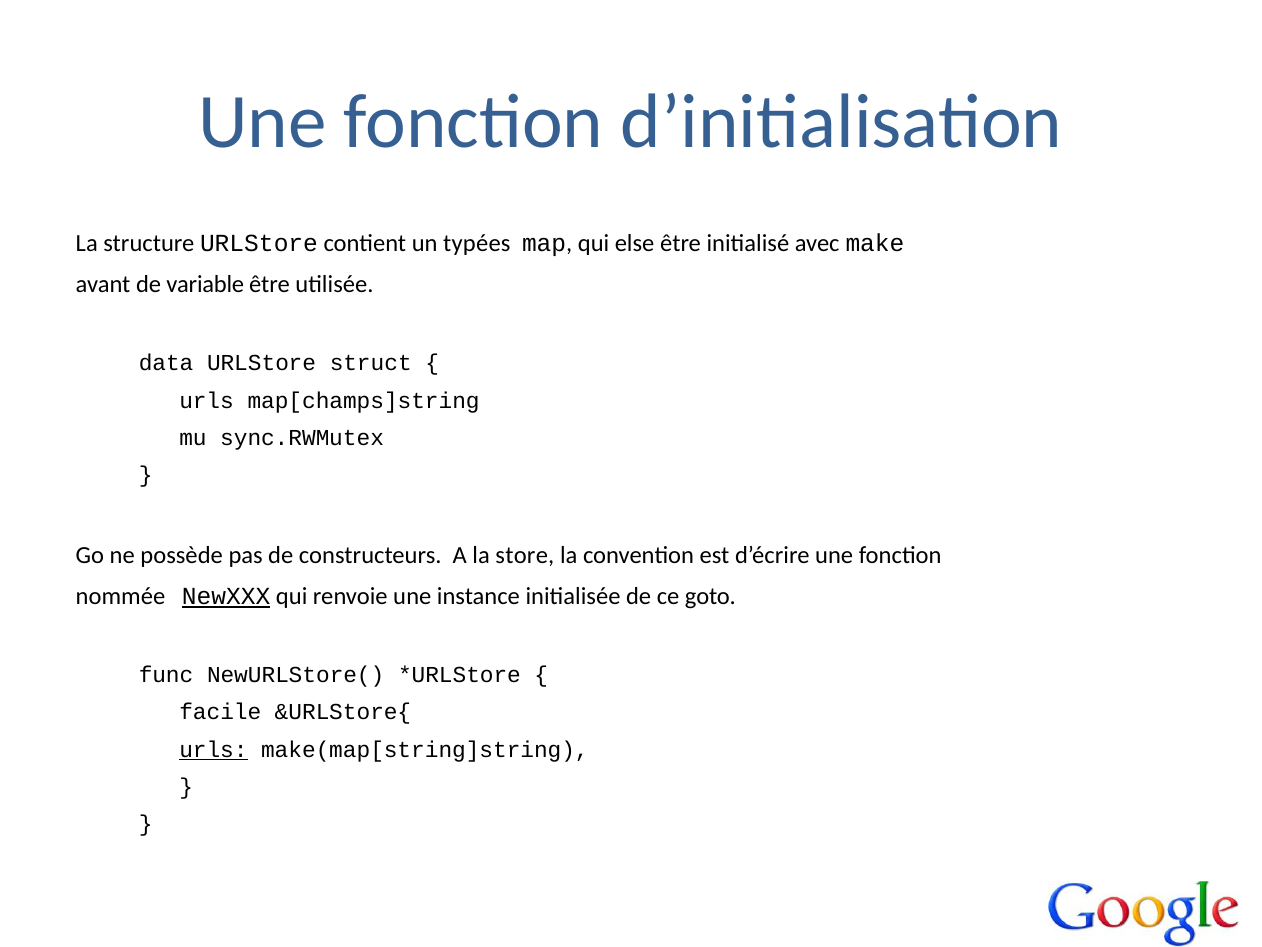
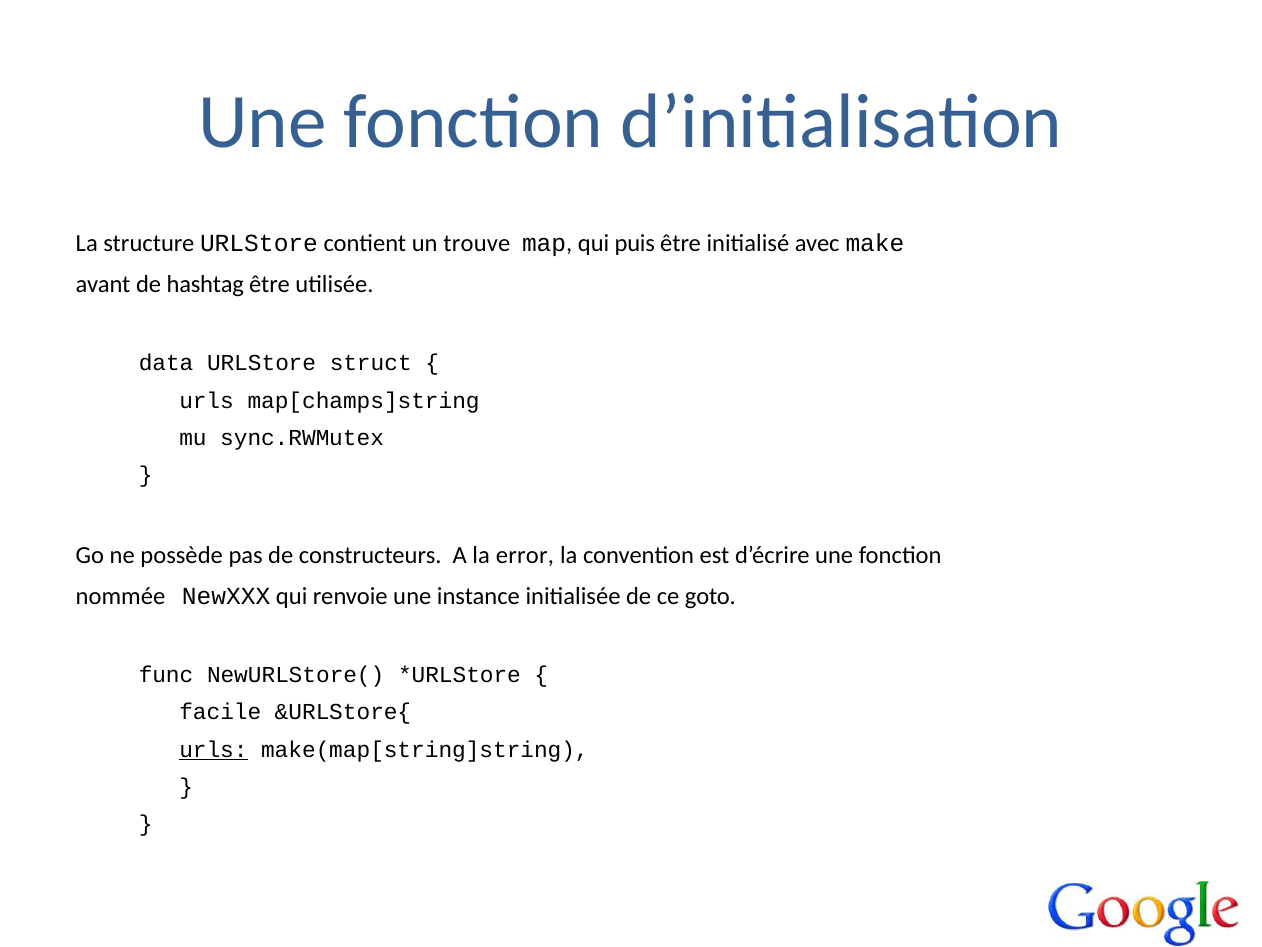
typées: typées -> trouve
else: else -> puis
variable: variable -> hashtag
store: store -> error
NewXXX underline: present -> none
